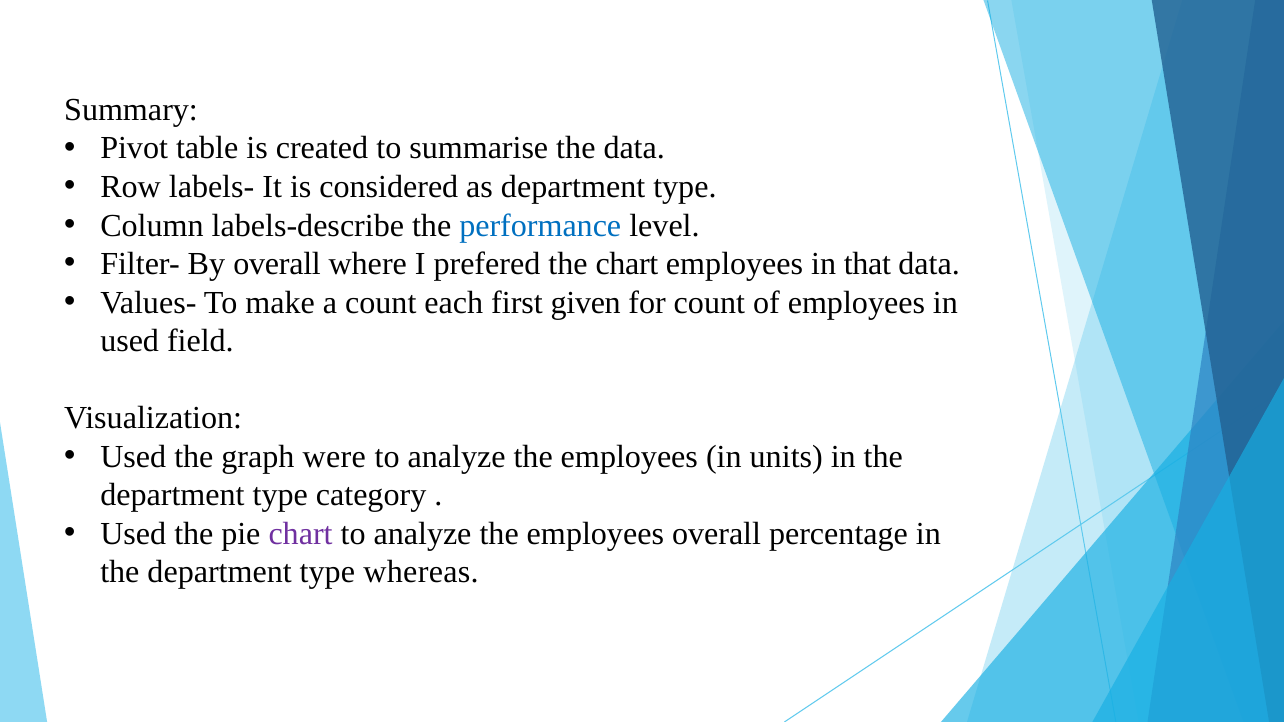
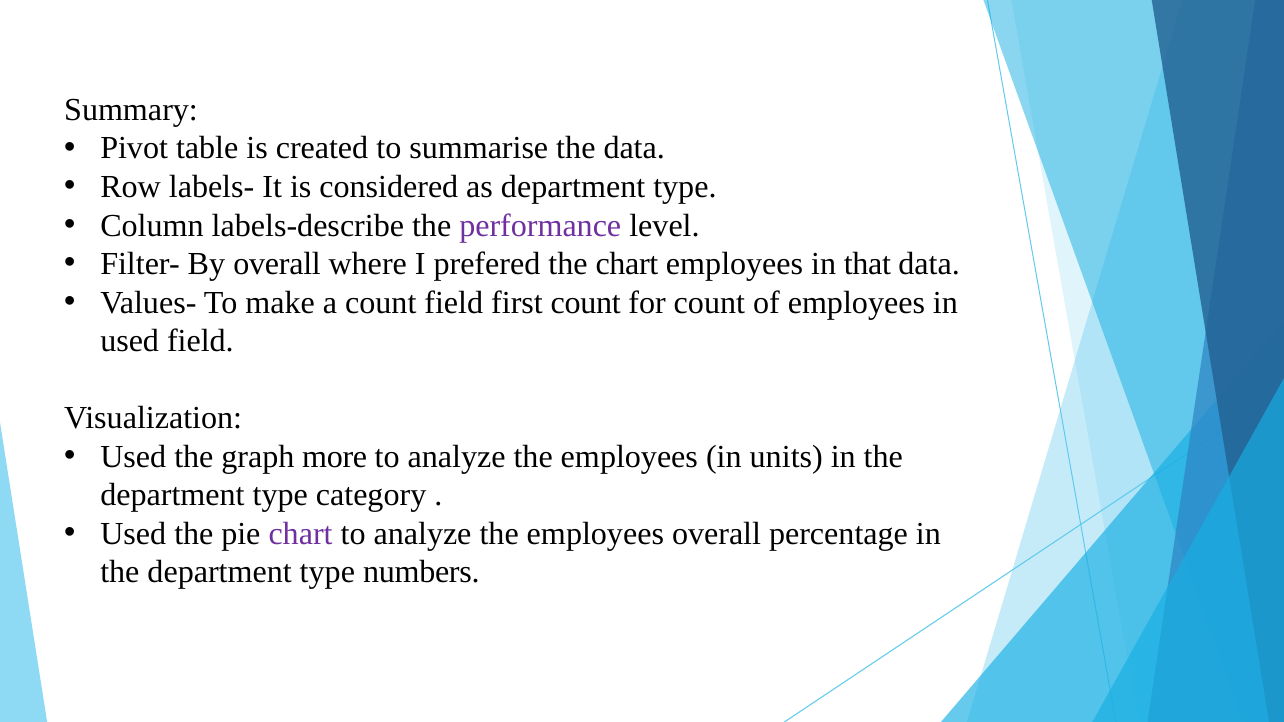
performance colour: blue -> purple
count each: each -> field
first given: given -> count
were: were -> more
whereas: whereas -> numbers
